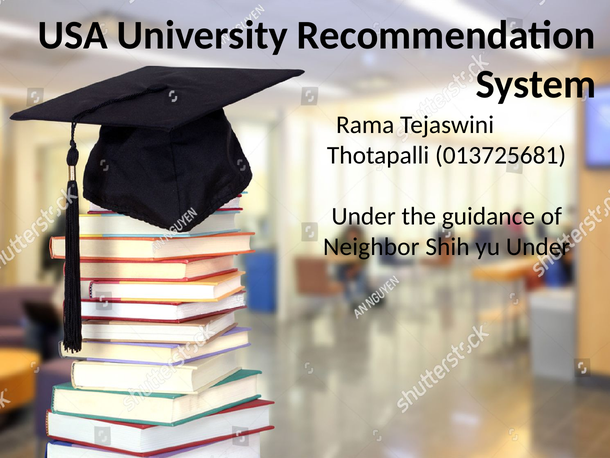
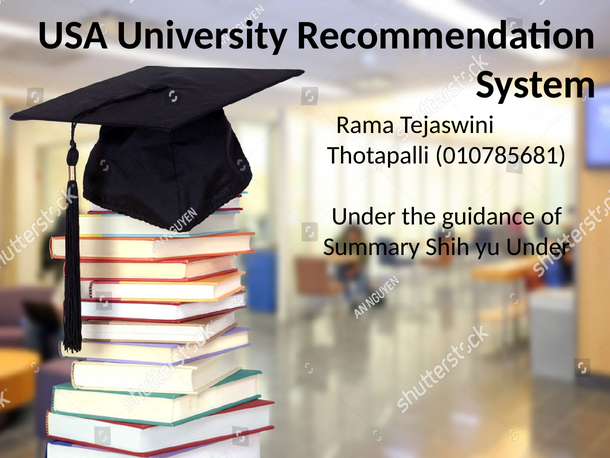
013725681: 013725681 -> 010785681
Neighbor: Neighbor -> Summary
